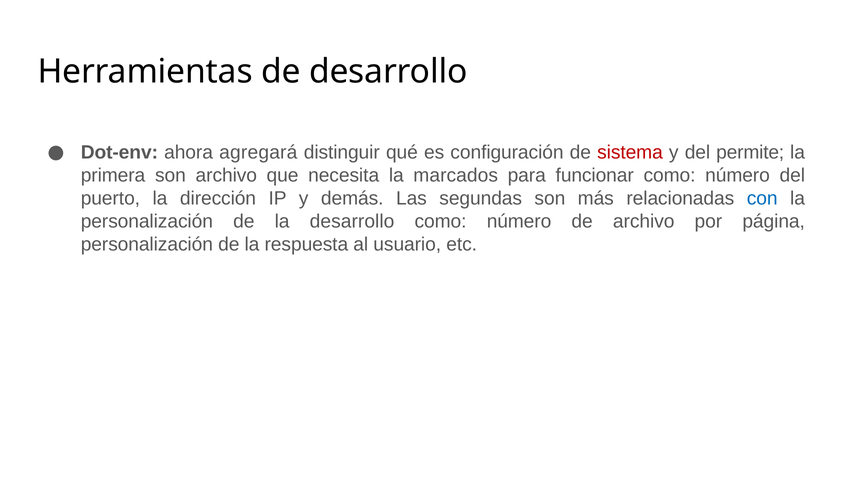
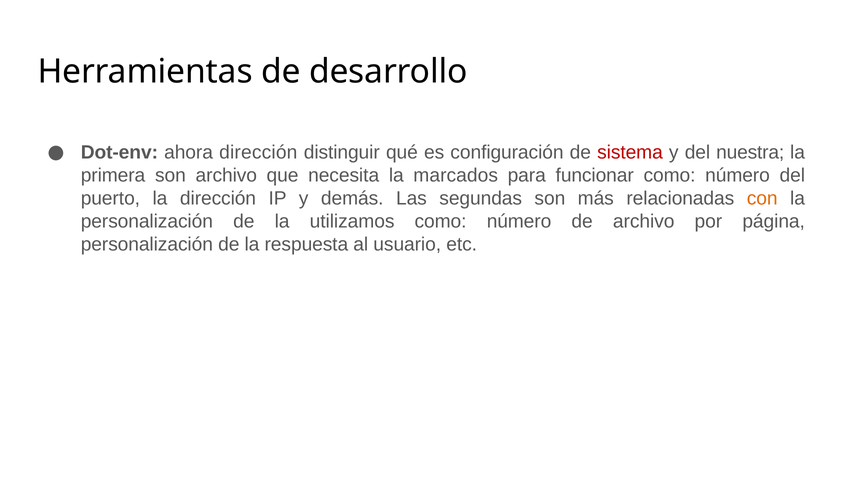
ahora agregará: agregará -> dirección
permite: permite -> nuestra
con colour: blue -> orange
la desarrollo: desarrollo -> utilizamos
